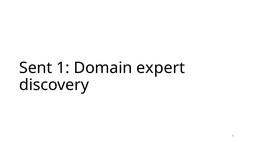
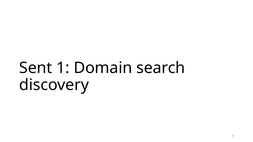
expert: expert -> search
